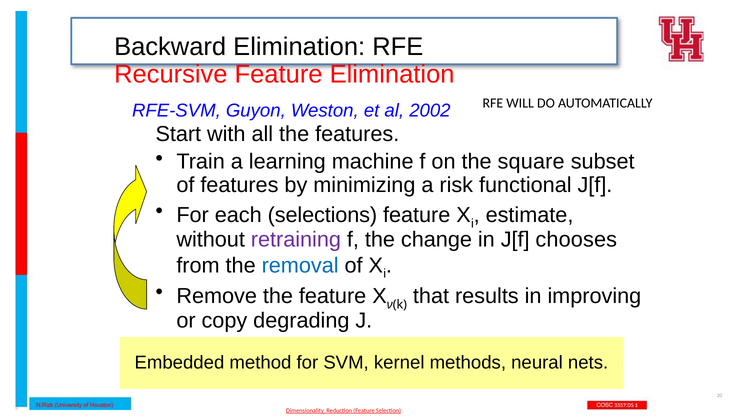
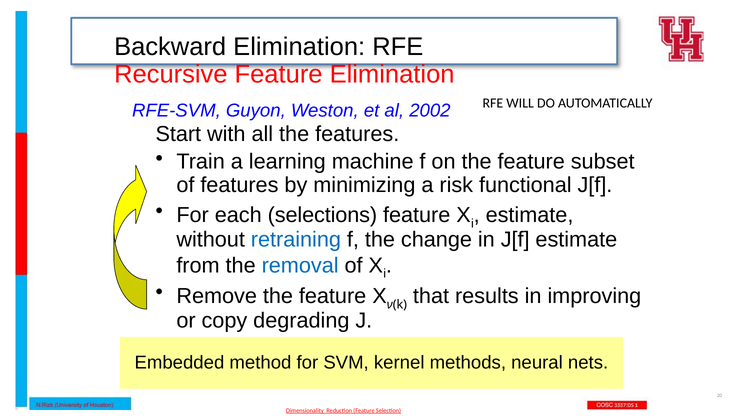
on the square: square -> feature
retraining colour: purple -> blue
J[f chooses: chooses -> estimate
